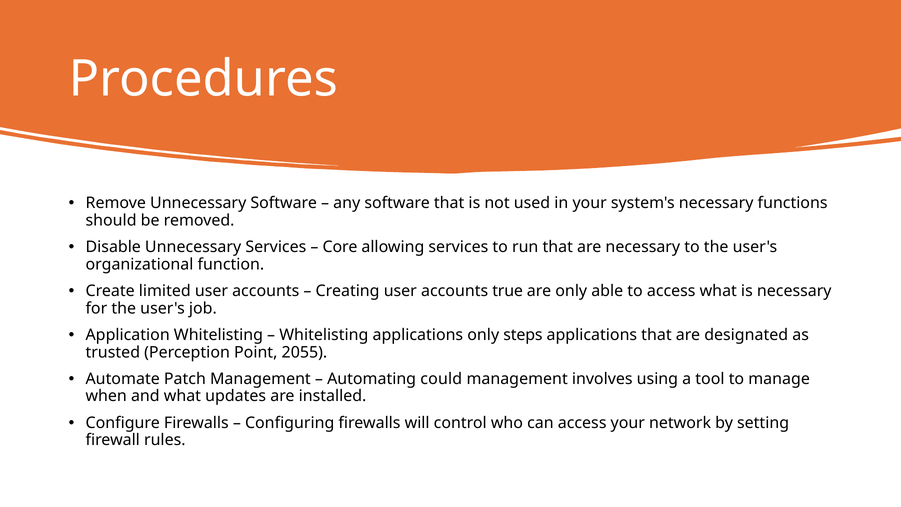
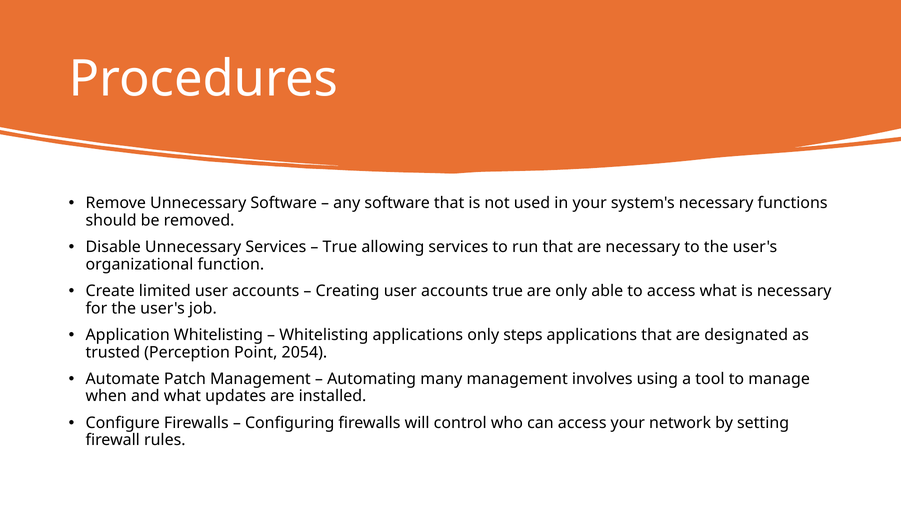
Core at (340, 247): Core -> True
2055: 2055 -> 2054
could: could -> many
